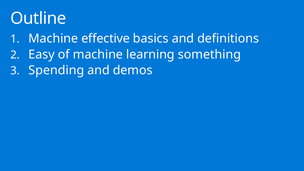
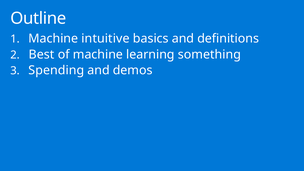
effective: effective -> intuitive
Easy: Easy -> Best
